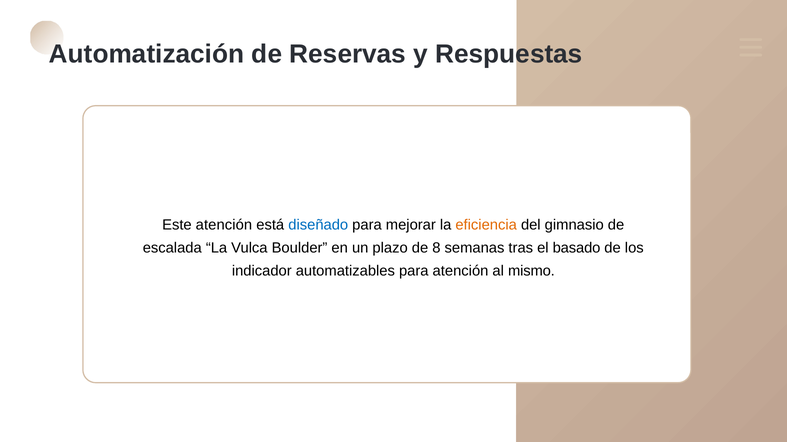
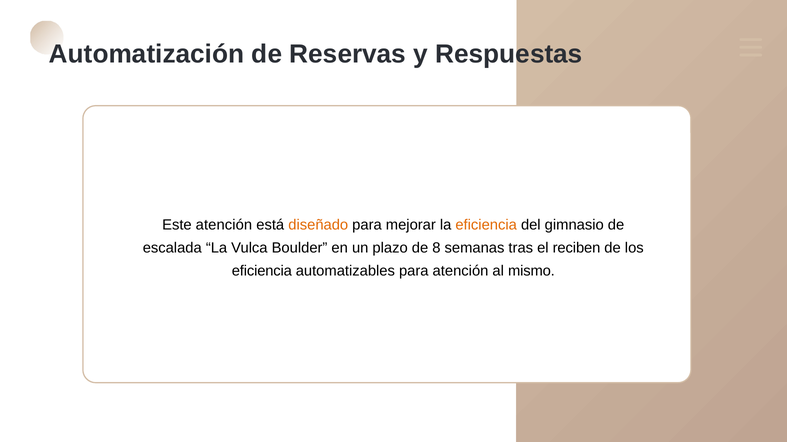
diseñado colour: blue -> orange
basado: basado -> reciben
indicador at (262, 271): indicador -> eficiencia
